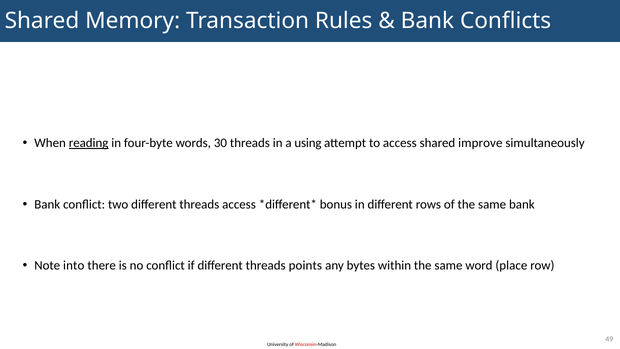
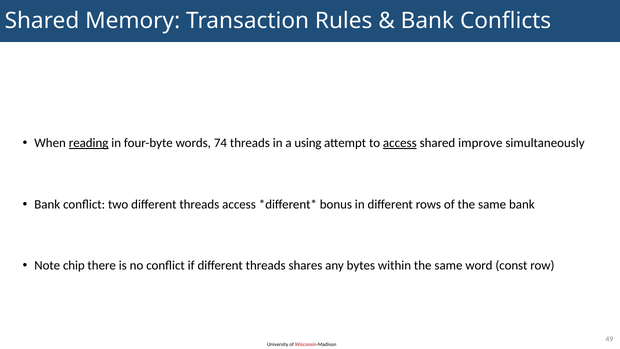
30: 30 -> 74
access at (400, 143) underline: none -> present
into: into -> chip
points: points -> shares
place: place -> const
